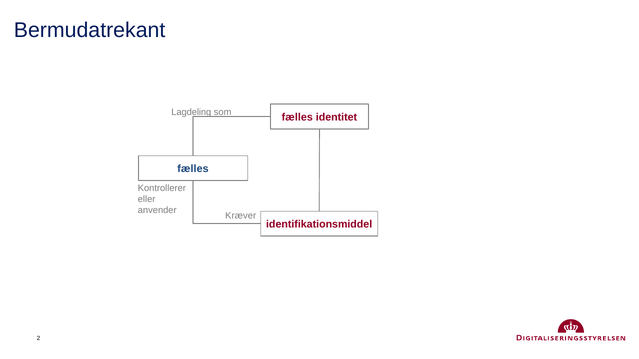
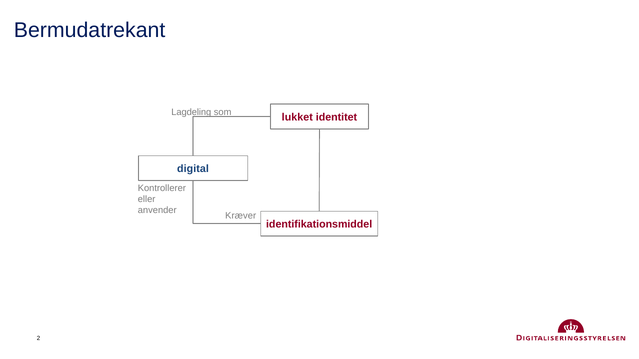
fælles at (297, 117): fælles -> lukket
fælles at (193, 169): fælles -> digital
